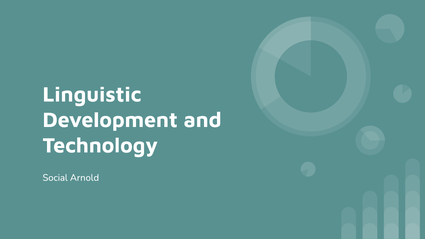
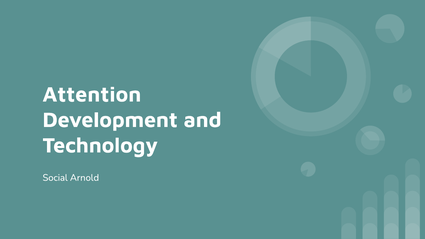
Linguistic: Linguistic -> Attention
